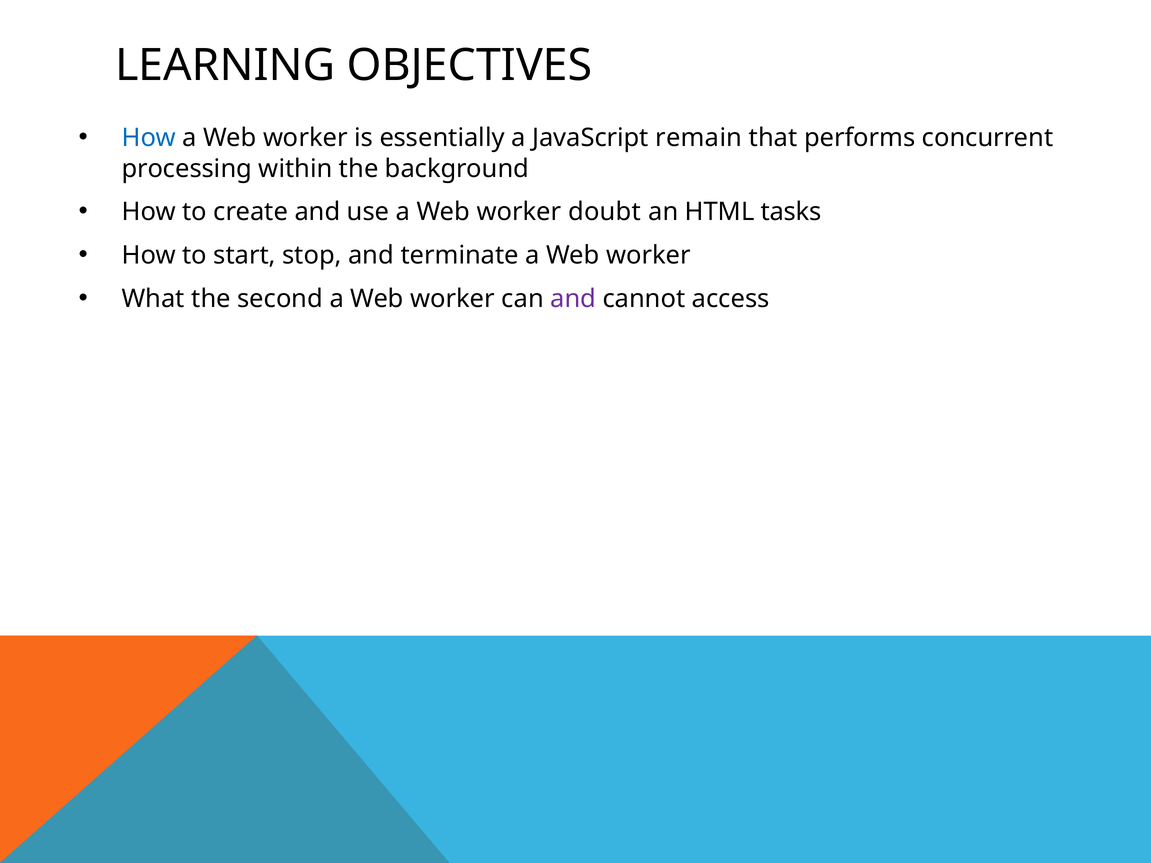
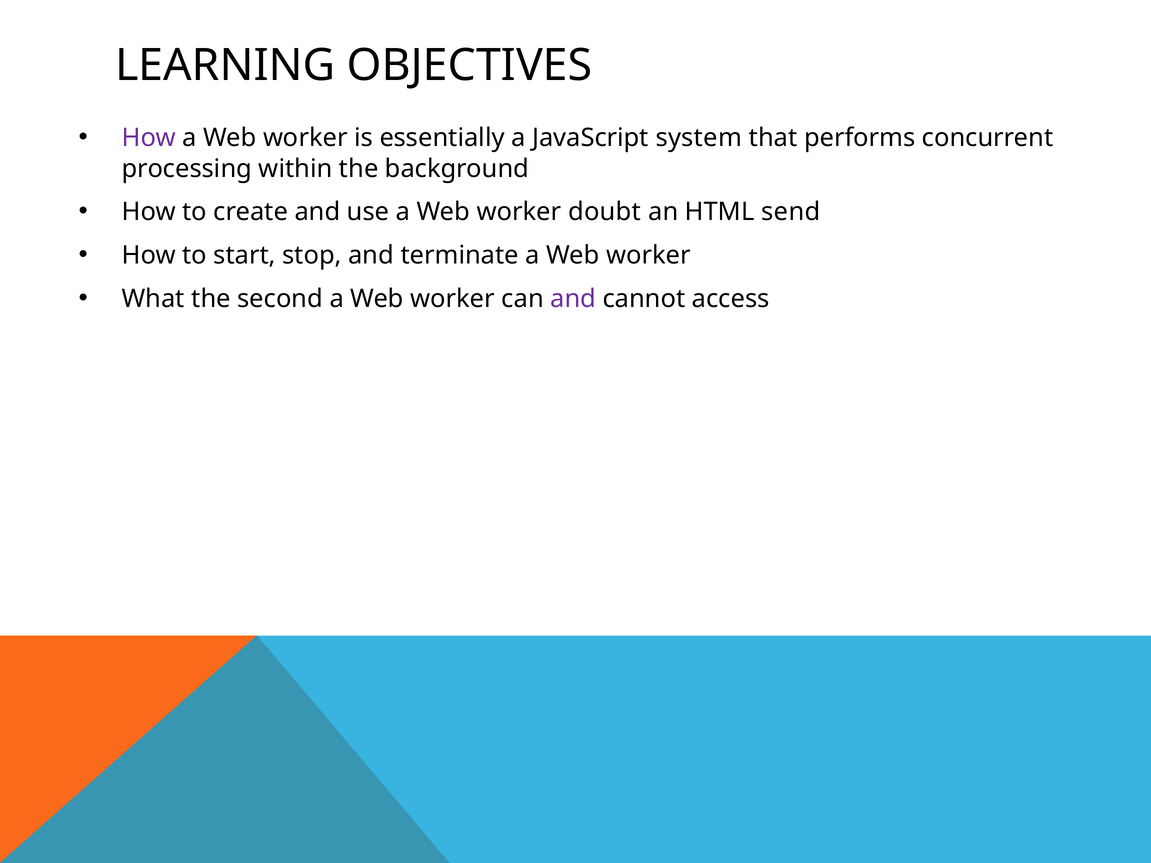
How at (149, 138) colour: blue -> purple
remain: remain -> system
tasks: tasks -> send
